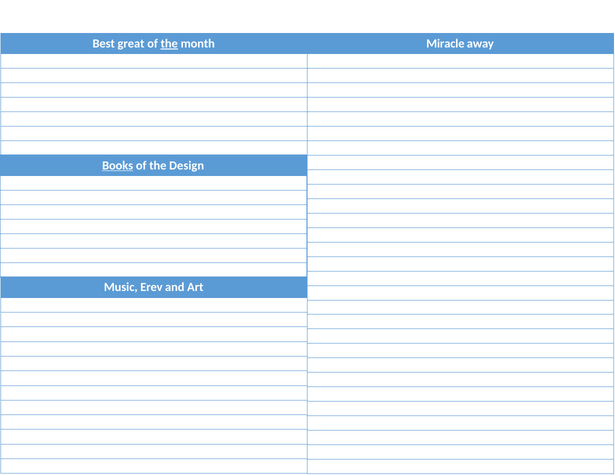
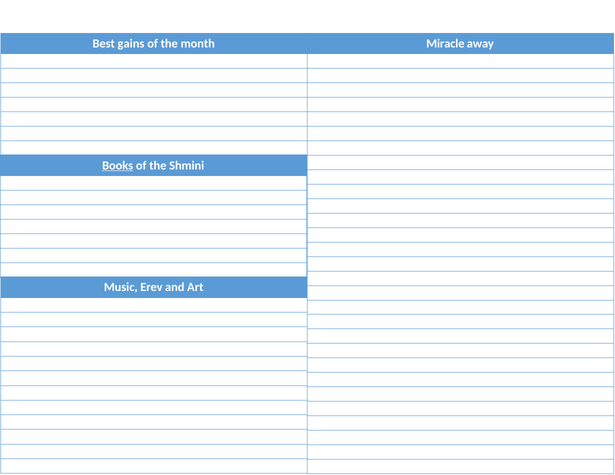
great: great -> gains
the at (169, 44) underline: present -> none
Design: Design -> Shmini
